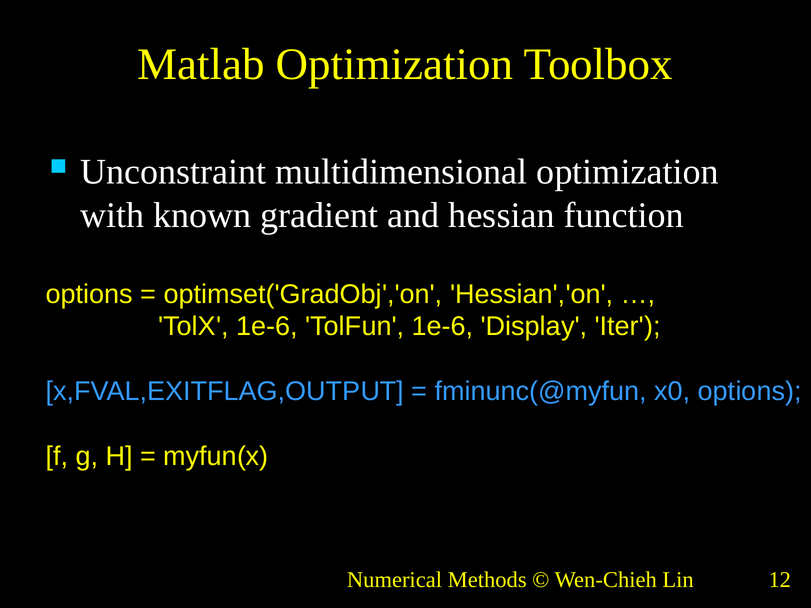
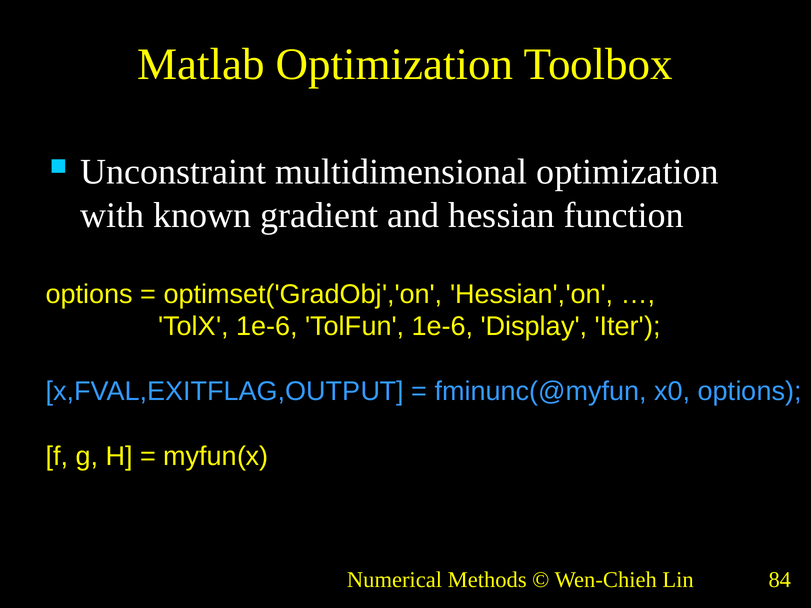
12: 12 -> 84
